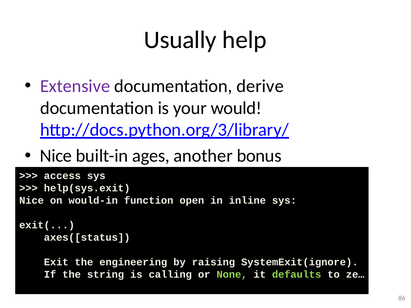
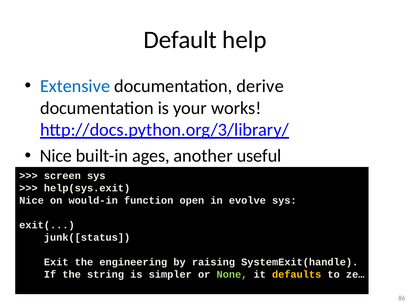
Usually: Usually -> Default
Extensive colour: purple -> blue
would: would -> works
bonus: bonus -> useful
access: access -> screen
inline: inline -> evolve
axes([status: axes([status -> junk([status
SystemExit(ignore: SystemExit(ignore -> SystemExit(handle
calling: calling -> simpler
defaults colour: light green -> yellow
